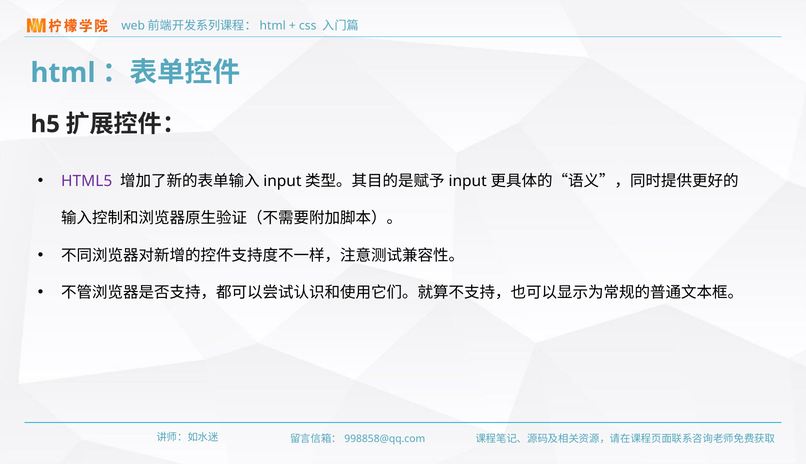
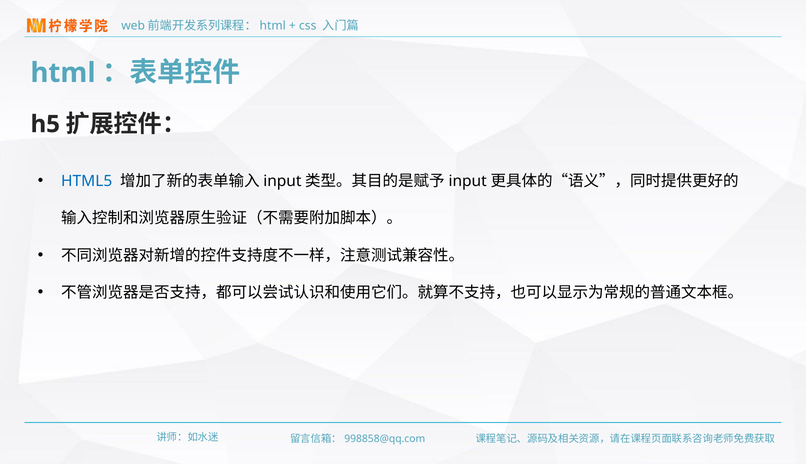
HTML5 colour: purple -> blue
